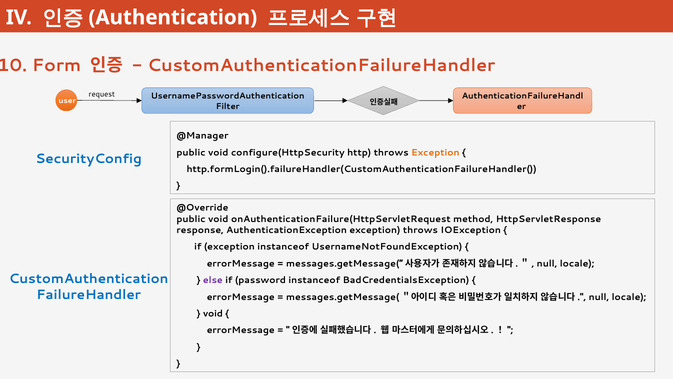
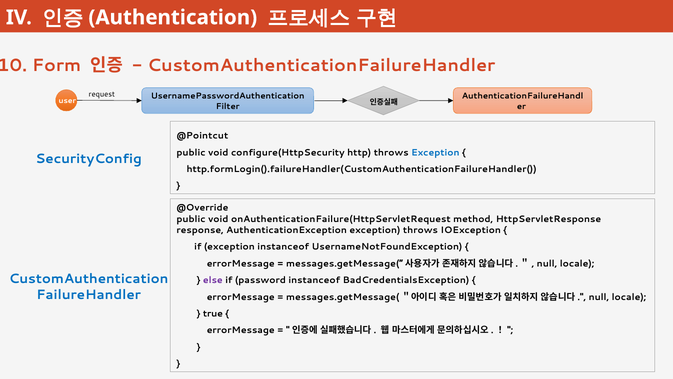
@Manager: @Manager -> @Pointcut
Exception at (435, 152) colour: orange -> blue
void at (213, 313): void -> true
